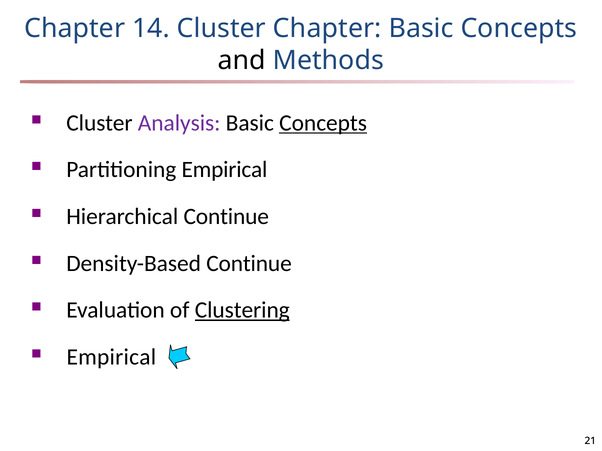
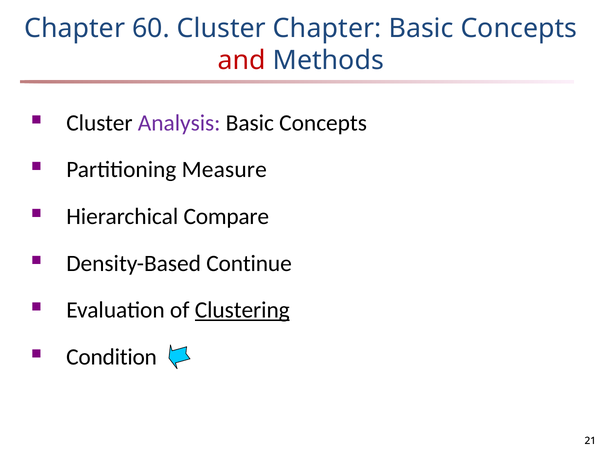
14: 14 -> 60
and colour: black -> red
Concepts at (323, 123) underline: present -> none
Partitioning Empirical: Empirical -> Measure
Hierarchical Continue: Continue -> Compare
Empirical at (111, 357): Empirical -> Condition
